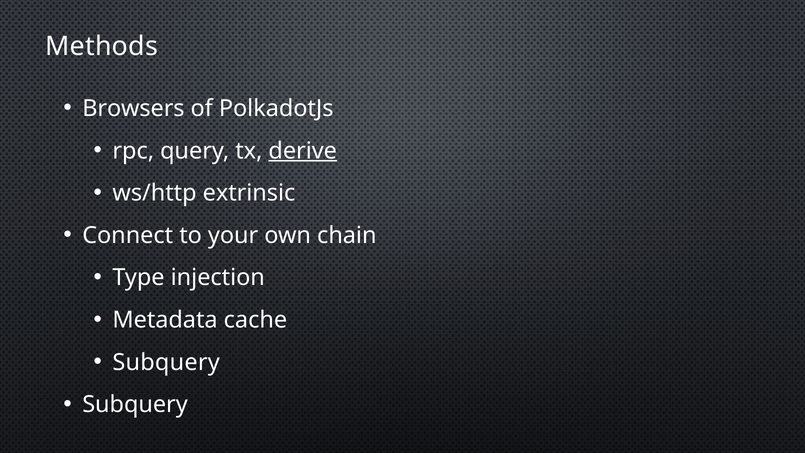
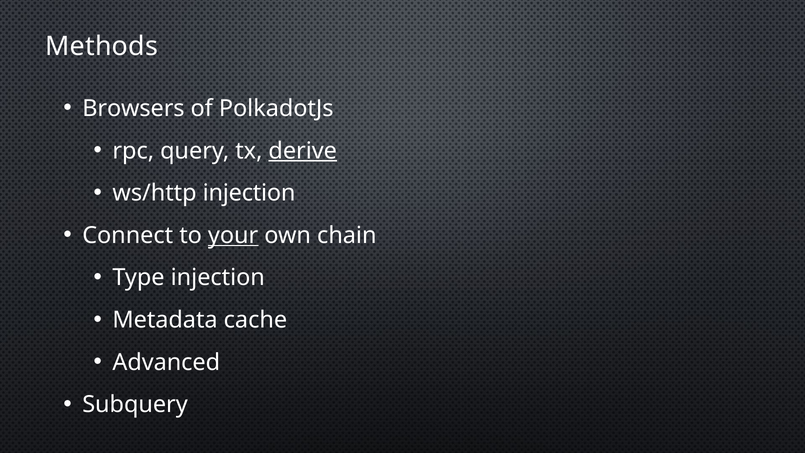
ws/http extrinsic: extrinsic -> injection
your underline: none -> present
Subquery at (166, 362): Subquery -> Advanced
